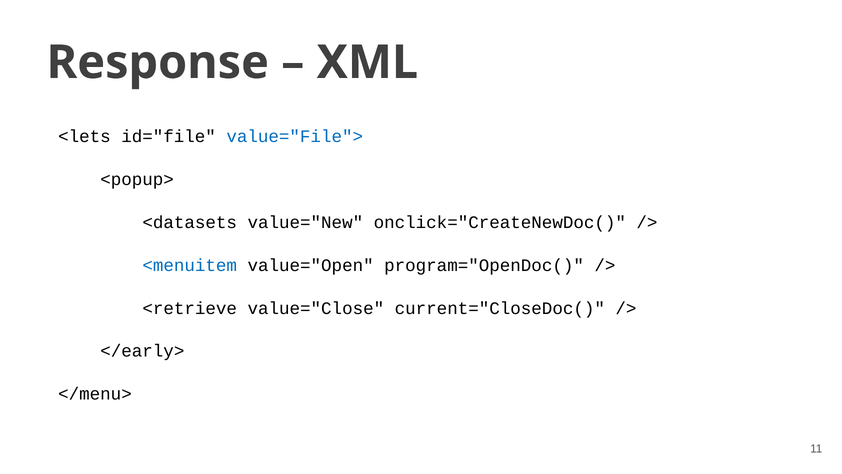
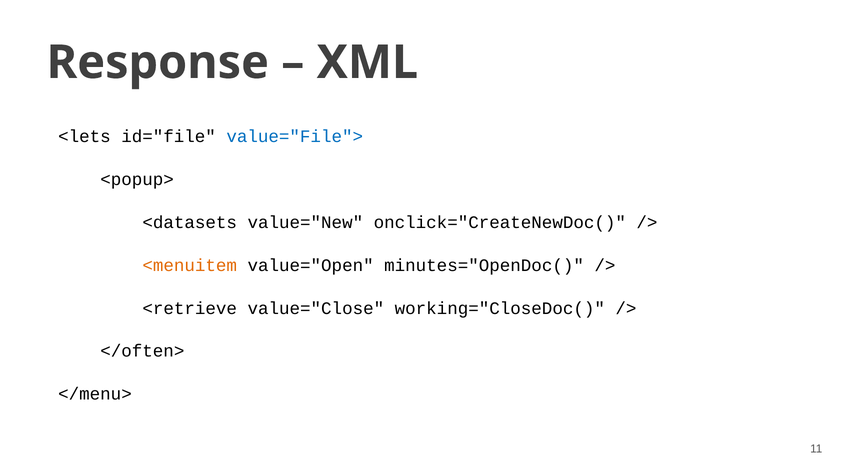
<menuitem colour: blue -> orange
program="OpenDoc(: program="OpenDoc( -> minutes="OpenDoc(
current="CloseDoc(: current="CloseDoc( -> working="CloseDoc(
</early>: </early> -> </often>
